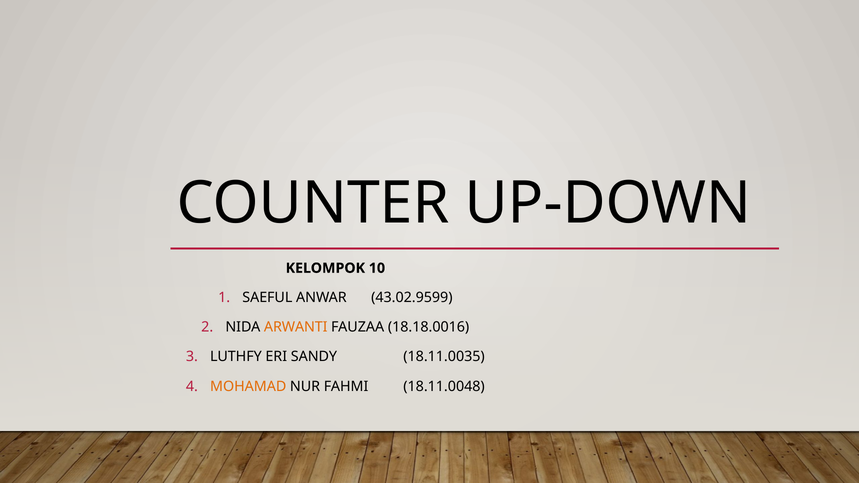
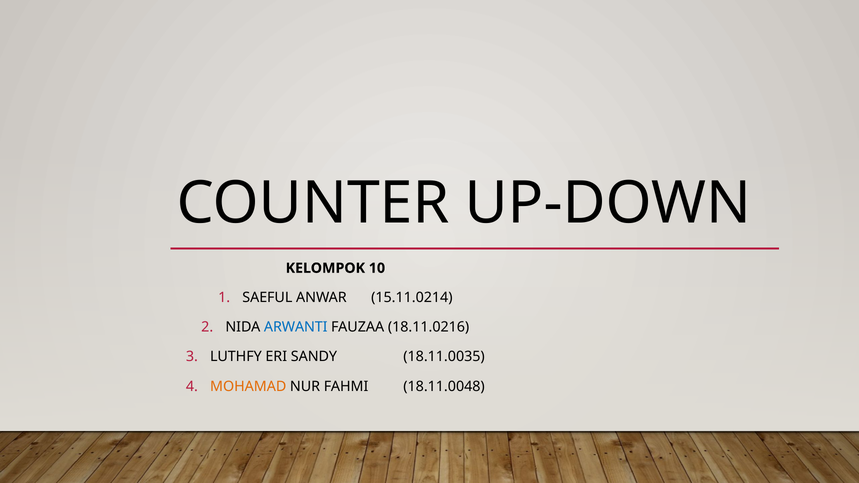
43.02.9599: 43.02.9599 -> 15.11.0214
ARWANTI colour: orange -> blue
18.18.0016: 18.18.0016 -> 18.11.0216
